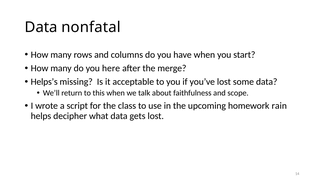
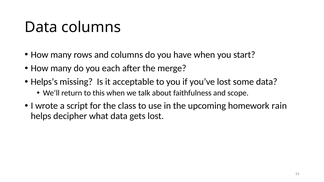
Data nonfatal: nonfatal -> columns
here: here -> each
